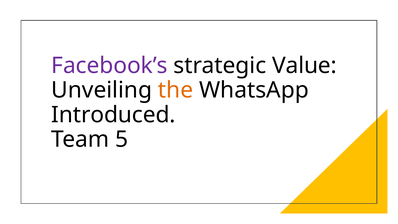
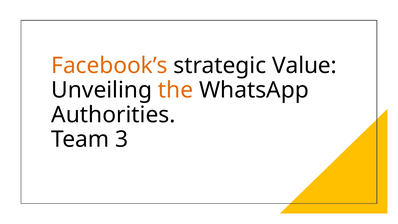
Facebook’s colour: purple -> orange
Introduced: Introduced -> Authorities
5: 5 -> 3
